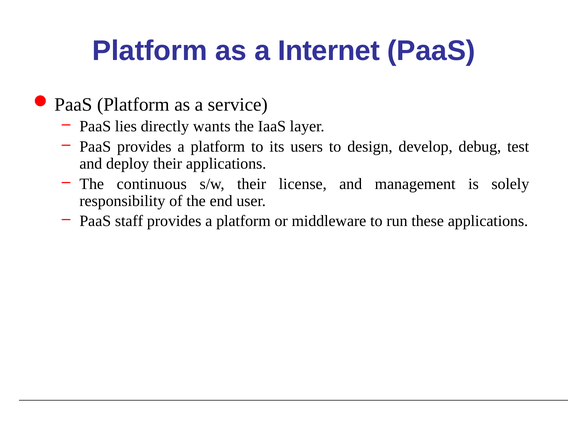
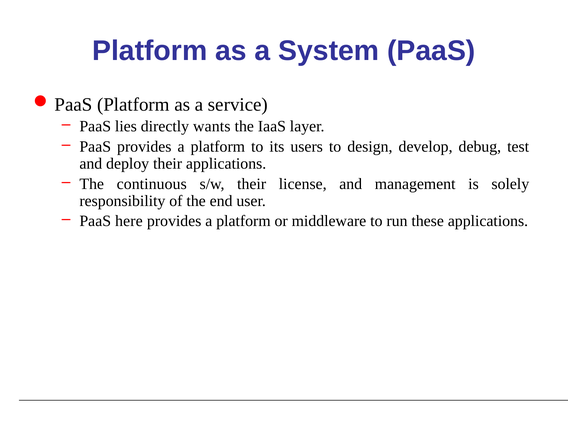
Internet: Internet -> System
staff: staff -> here
